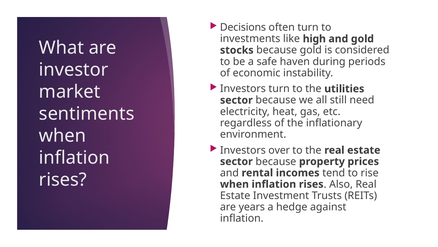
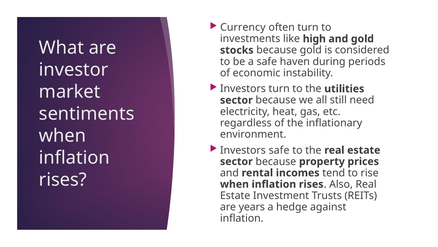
Decisions: Decisions -> Currency
Investors over: over -> safe
